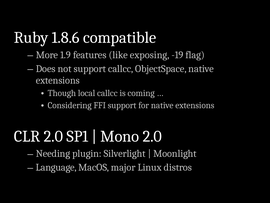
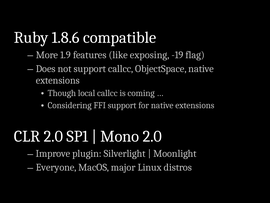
Needing: Needing -> Improve
Language: Language -> Everyone
